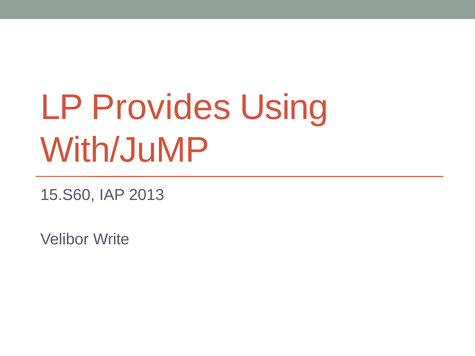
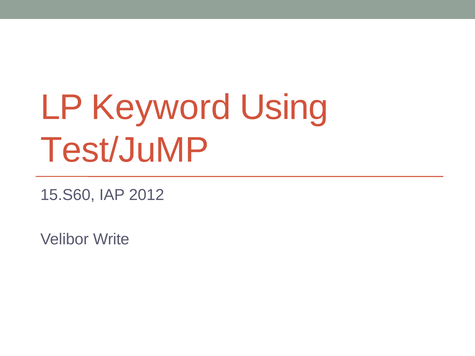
Provides: Provides -> Keyword
With/JuMP: With/JuMP -> Test/JuMP
2013: 2013 -> 2012
